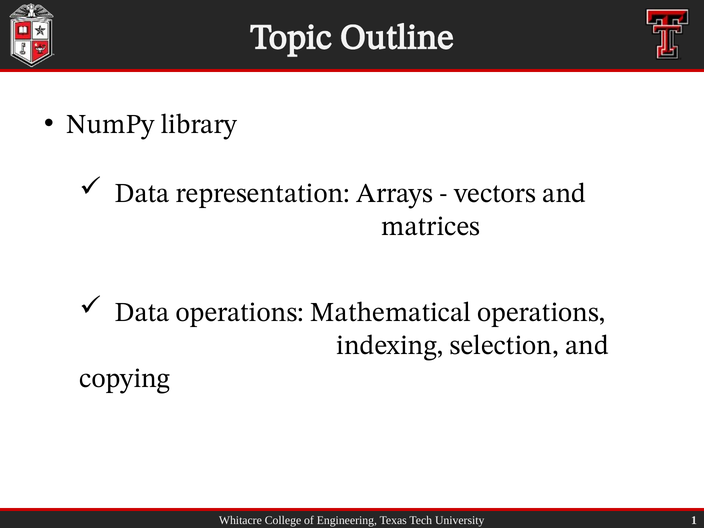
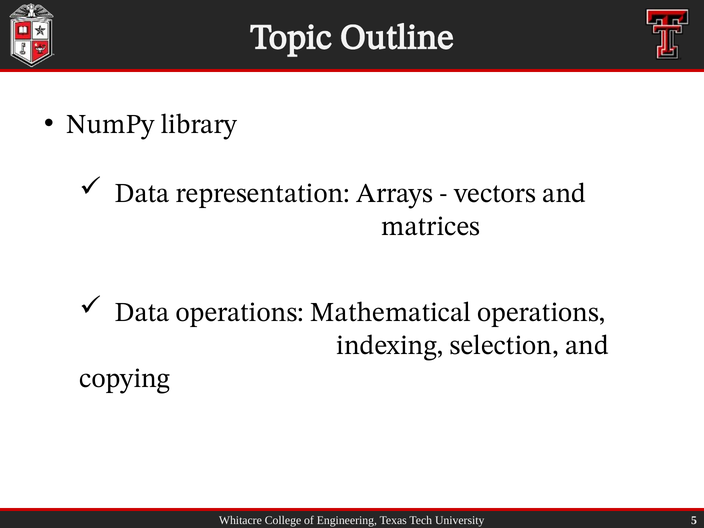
1: 1 -> 5
